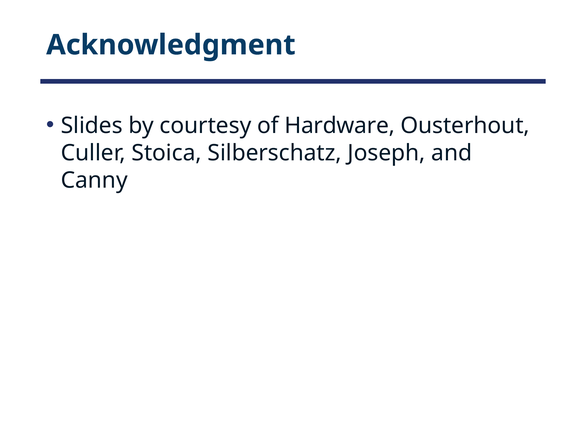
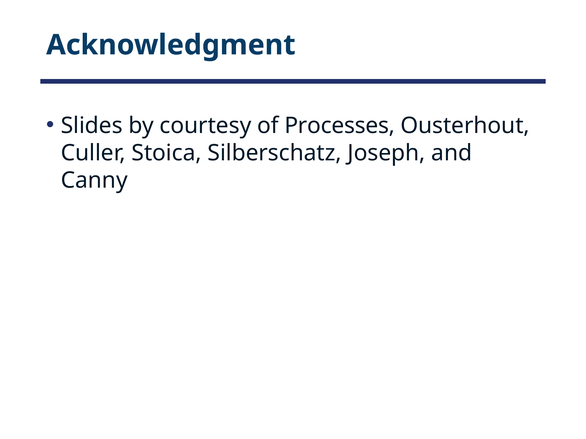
Hardware: Hardware -> Processes
